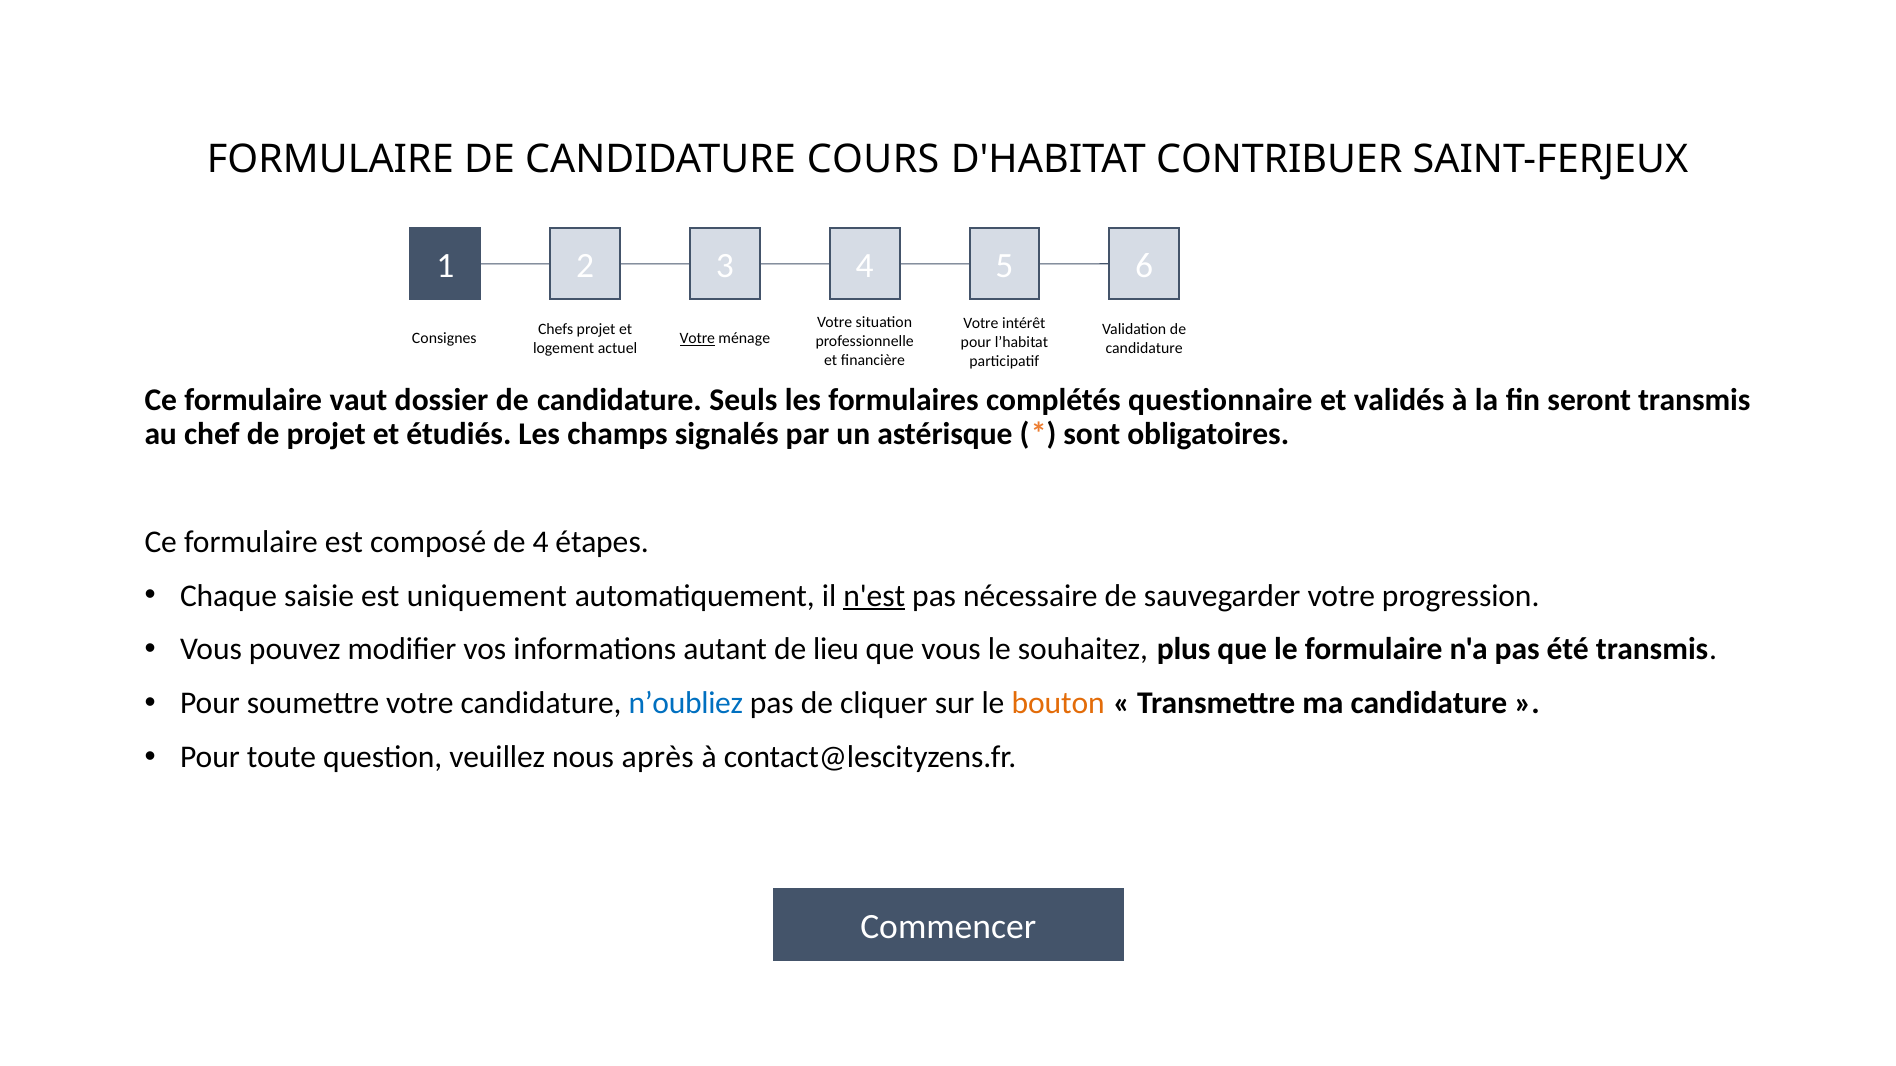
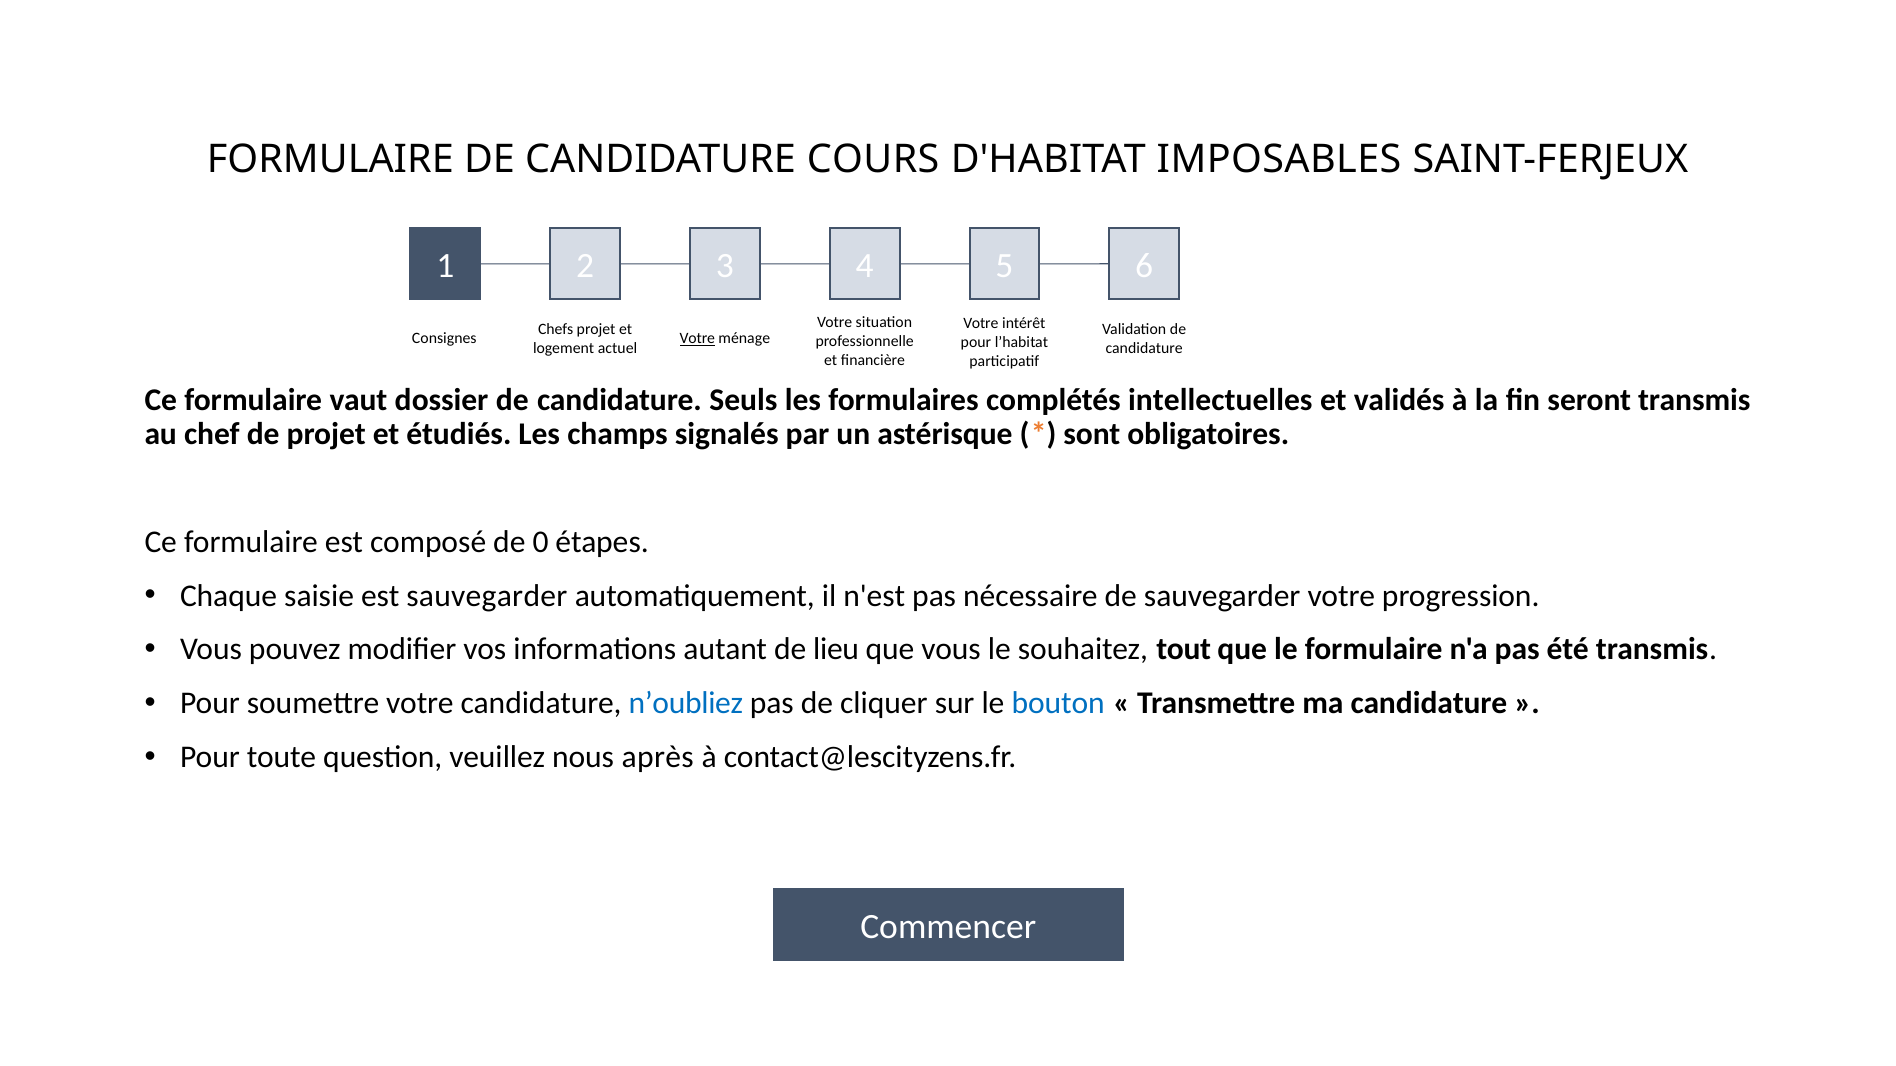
CONTRIBUER: CONTRIBUER -> IMPOSABLES
questionnaire: questionnaire -> intellectuelles
de 4: 4 -> 0
est uniquement: uniquement -> sauvegarder
n'est underline: present -> none
plus: plus -> tout
bouton colour: orange -> blue
